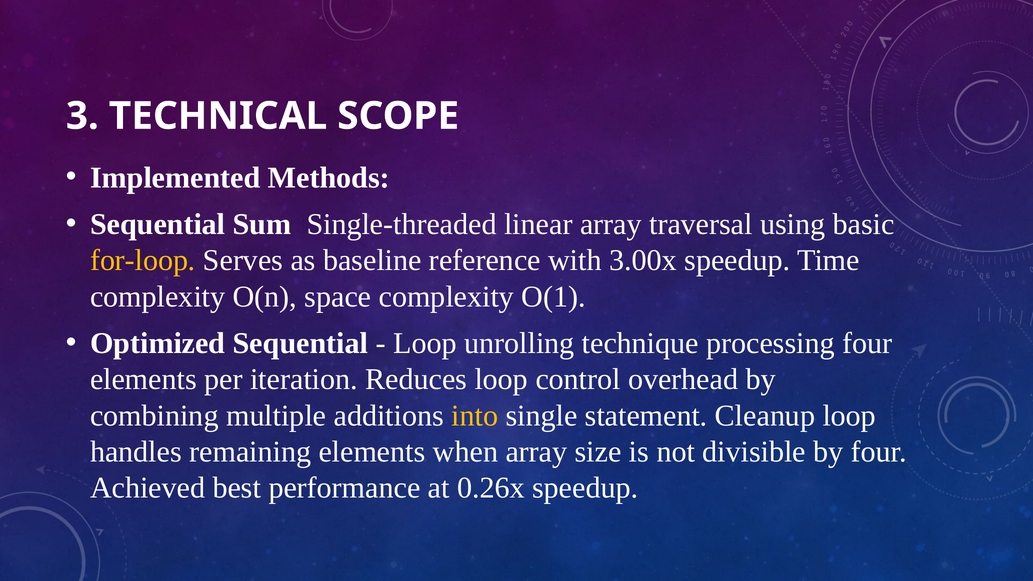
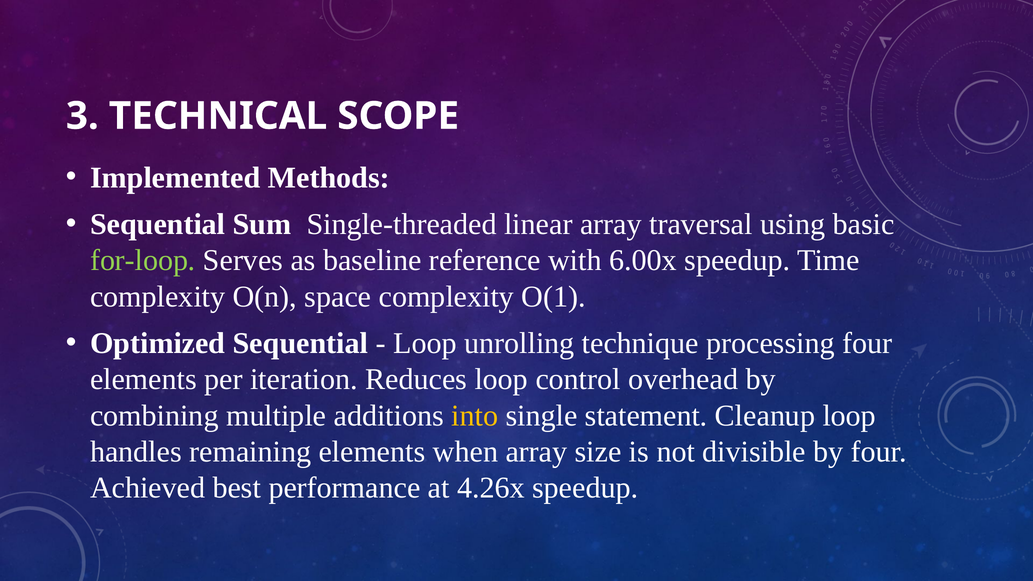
for-loop colour: yellow -> light green
3.00x: 3.00x -> 6.00x
0.26x: 0.26x -> 4.26x
